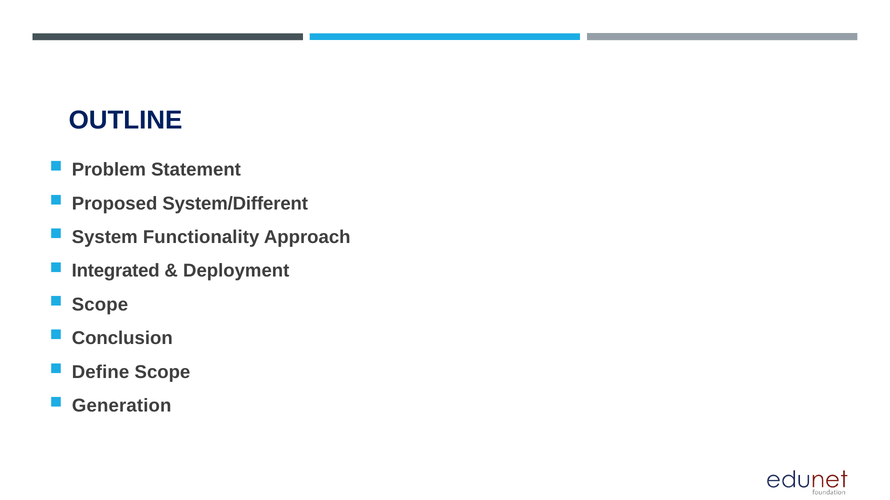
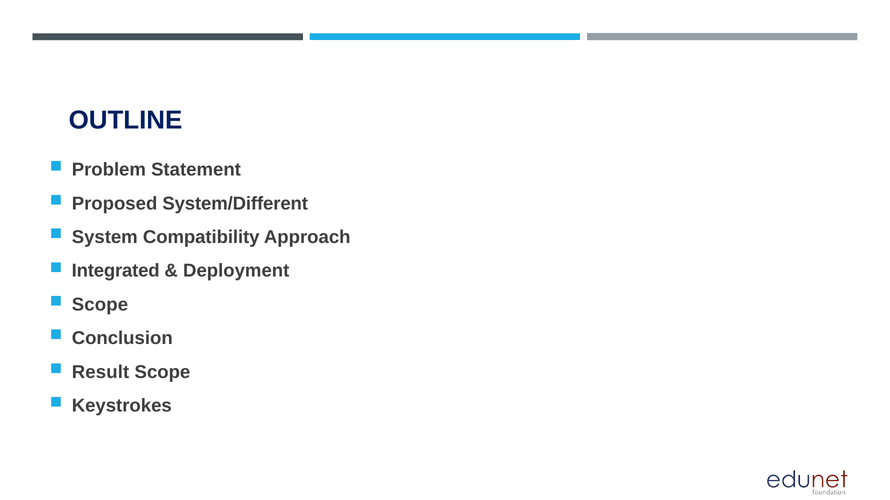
Functionality: Functionality -> Compatibility
Define: Define -> Result
Generation: Generation -> Keystrokes
